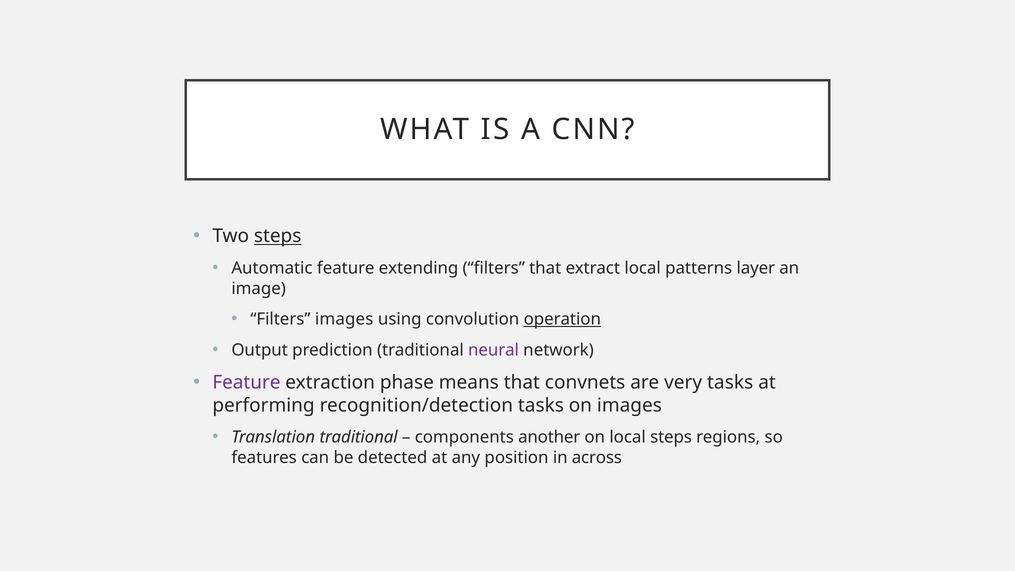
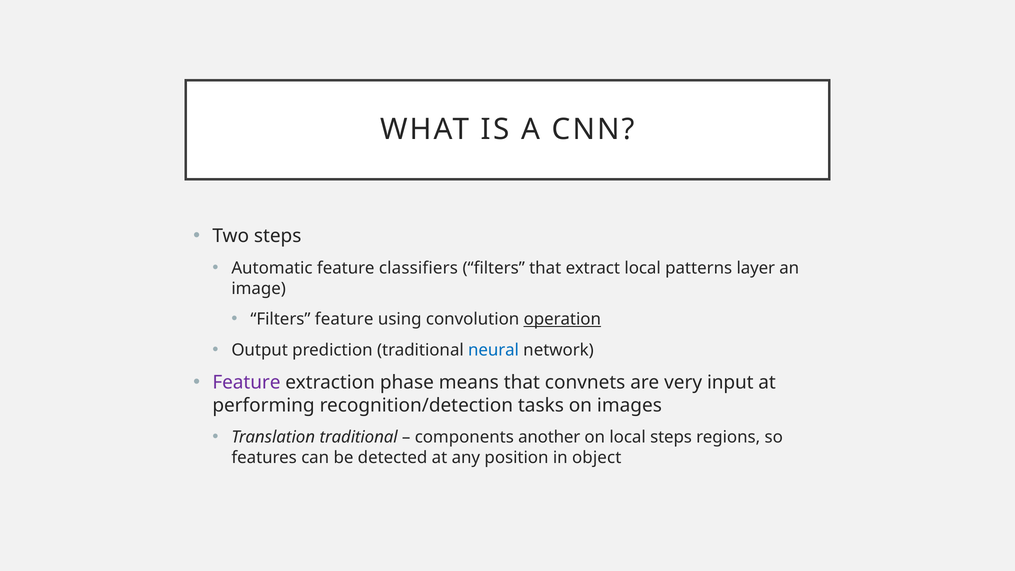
steps at (278, 236) underline: present -> none
extending: extending -> classifiers
Filters images: images -> feature
neural colour: purple -> blue
very tasks: tasks -> input
across: across -> object
